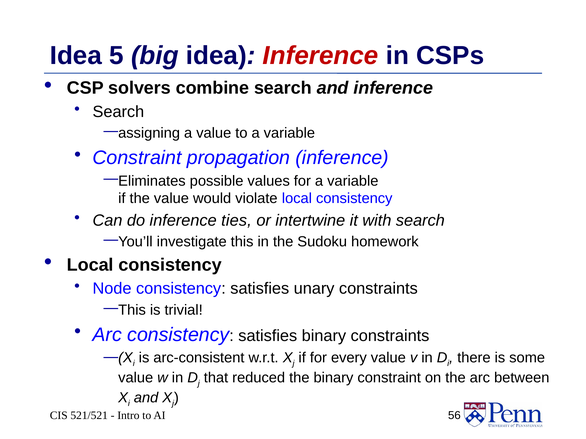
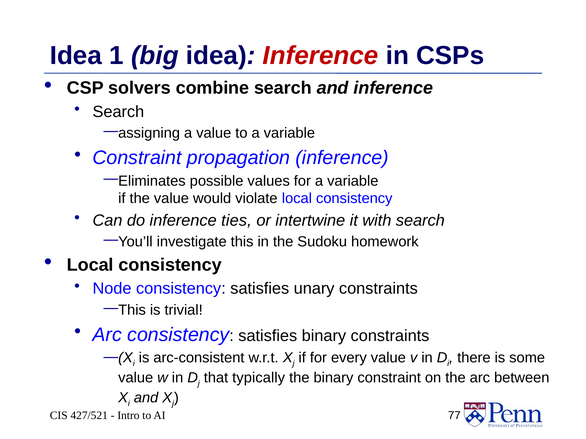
5: 5 -> 1
reduced: reduced -> typically
521/521: 521/521 -> 427/521
56: 56 -> 77
